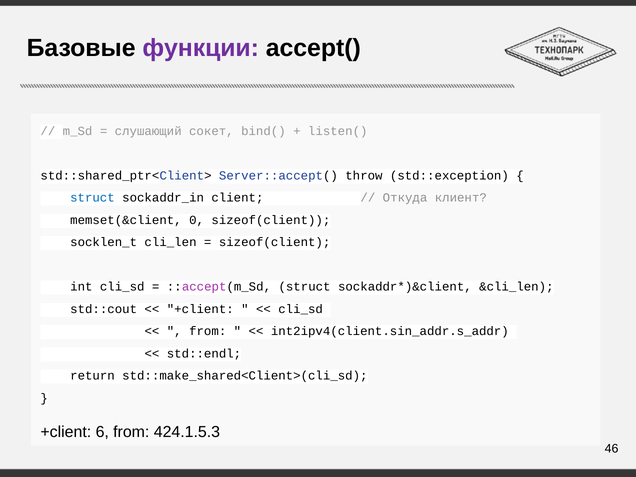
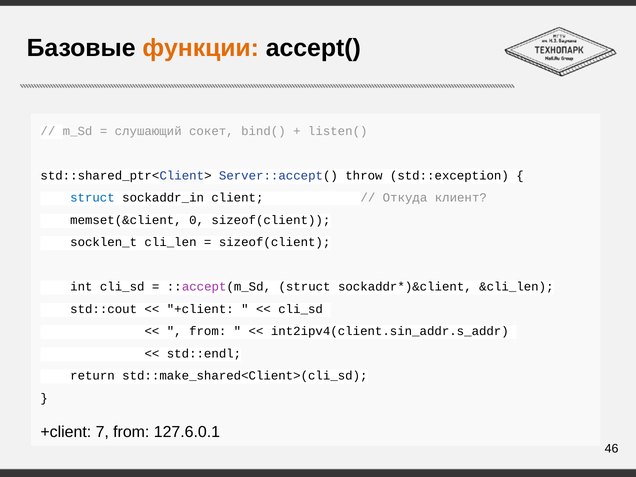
функции colour: purple -> orange
6: 6 -> 7
424.1.5.3: 424.1.5.3 -> 127.6.0.1
